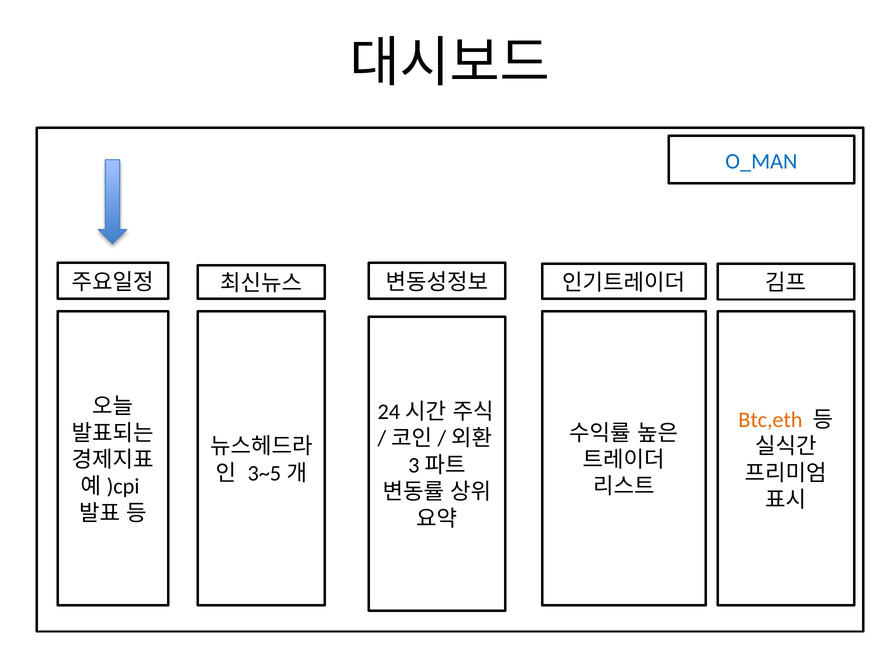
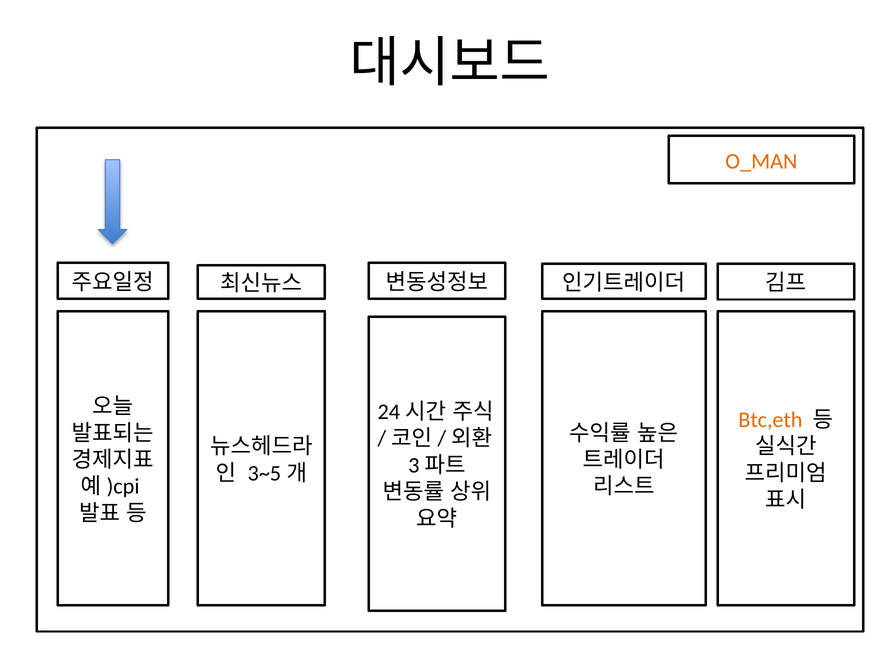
O_MAN colour: blue -> orange
